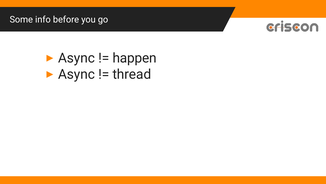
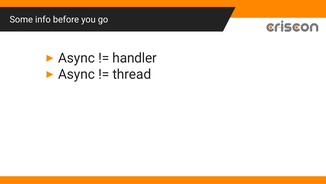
happen: happen -> handler
